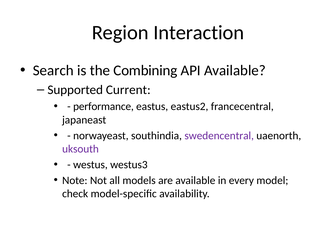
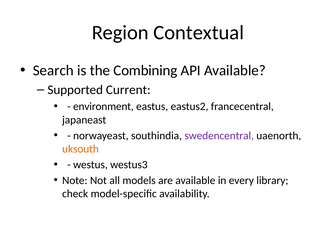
Interaction: Interaction -> Contextual
performance: performance -> environment
uksouth colour: purple -> orange
model: model -> library
